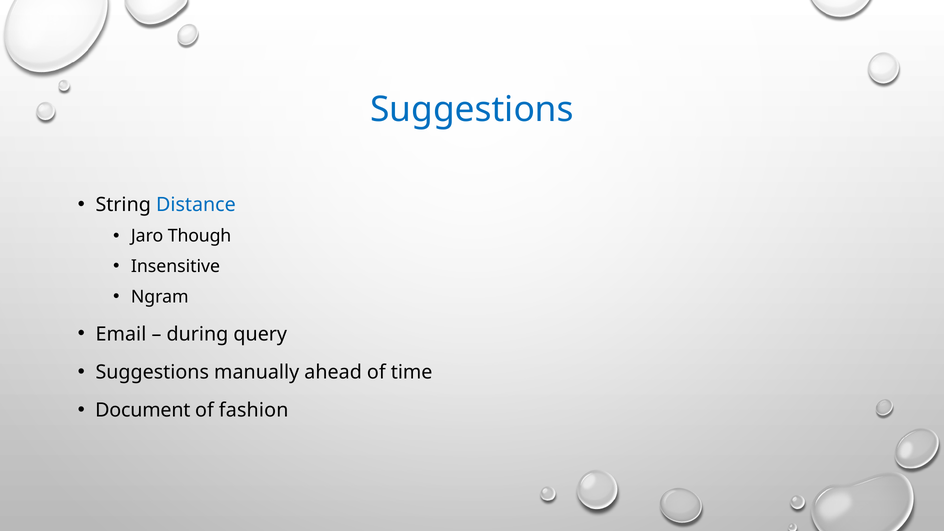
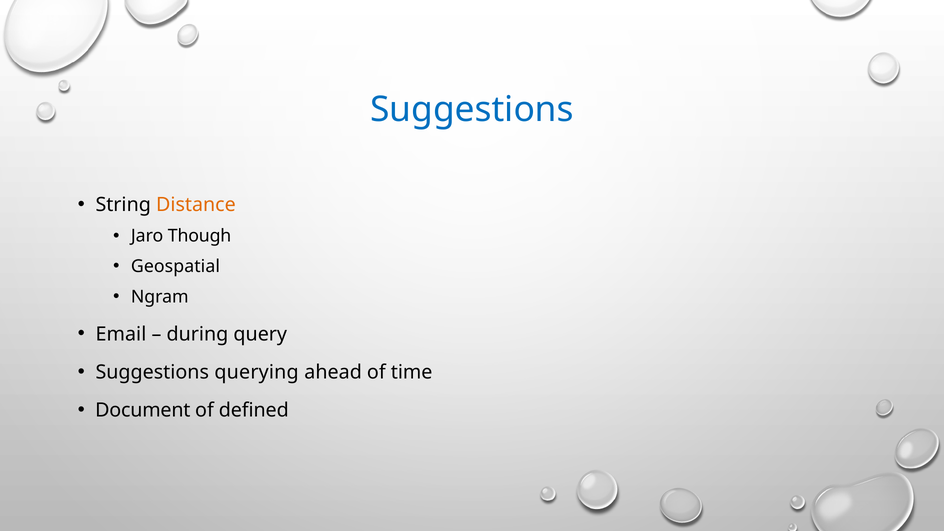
Distance colour: blue -> orange
Insensitive: Insensitive -> Geospatial
manually: manually -> querying
fashion: fashion -> defined
